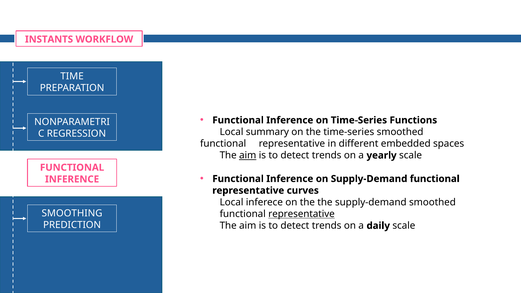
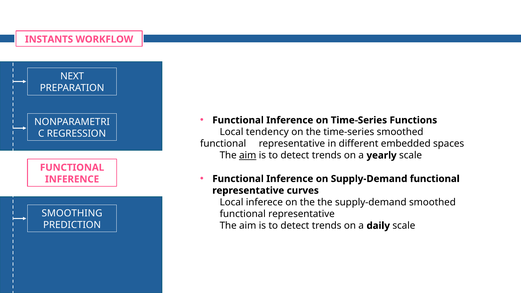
TIME: TIME -> NEXT
summary: summary -> tendency
representative at (302, 214) underline: present -> none
